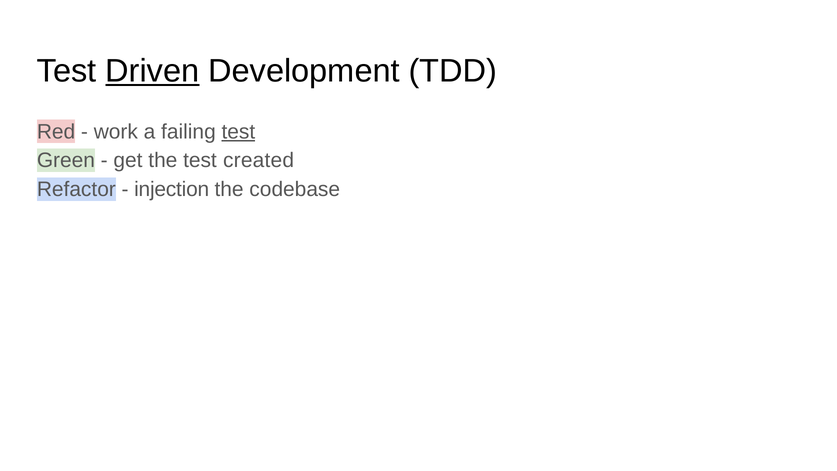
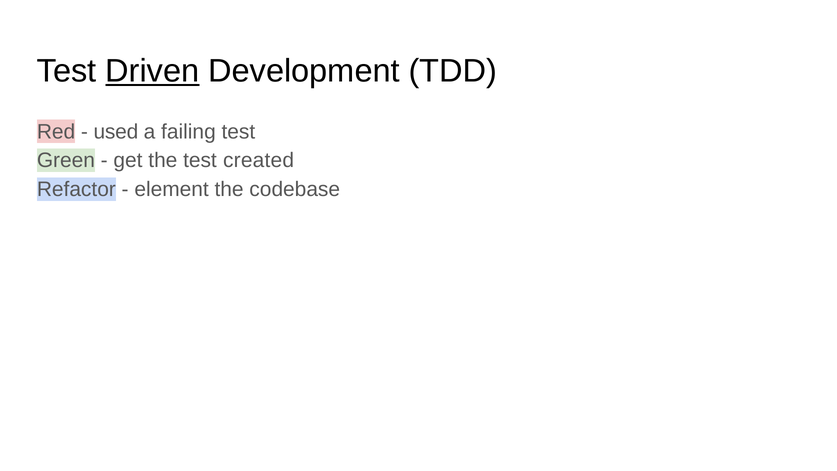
work: work -> used
test at (238, 132) underline: present -> none
injection: injection -> element
